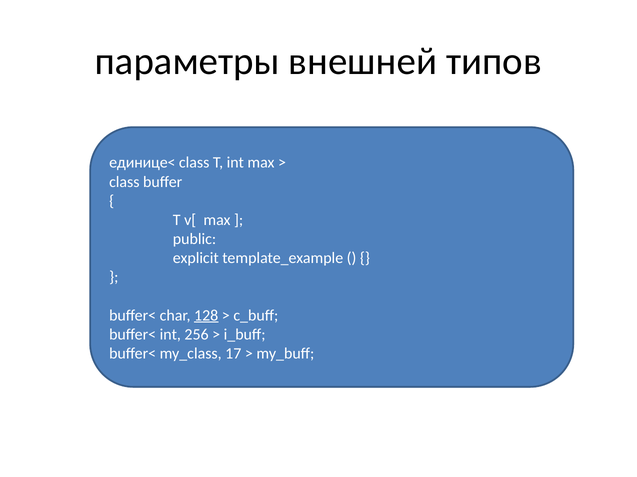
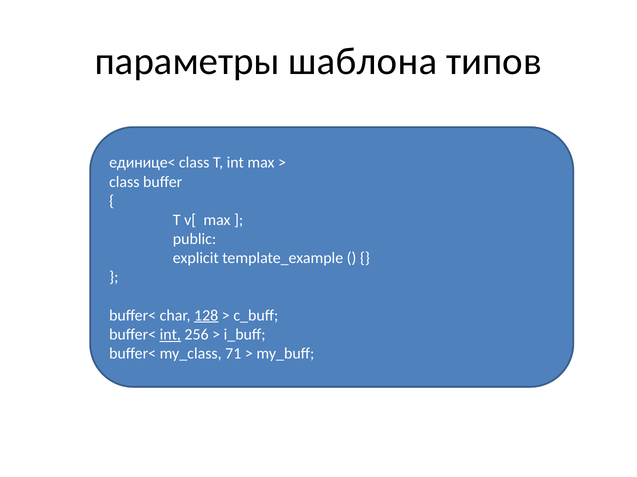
внешней: внешней -> шаблона
int at (170, 335) underline: none -> present
17: 17 -> 71
